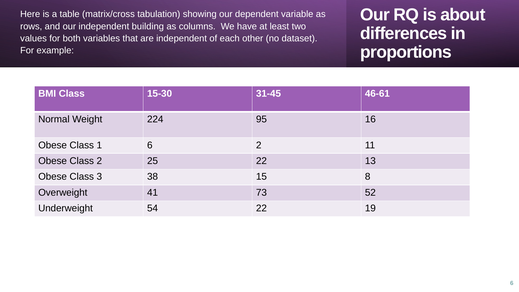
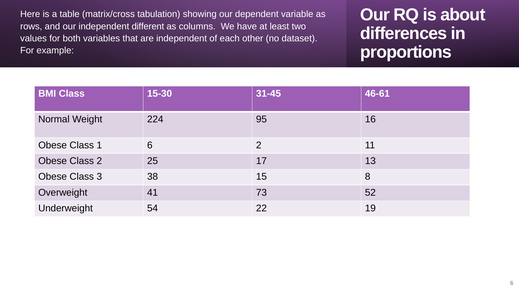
building: building -> different
25 22: 22 -> 17
